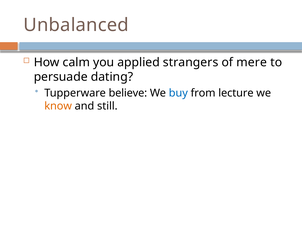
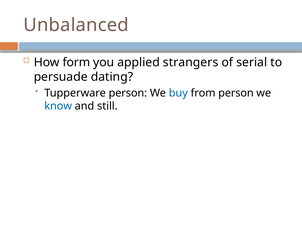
calm: calm -> form
mere: mere -> serial
Tupperware believe: believe -> person
from lecture: lecture -> person
know colour: orange -> blue
